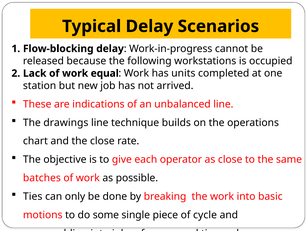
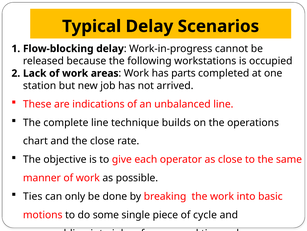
work equal: equal -> areas
units: units -> parts
drawings: drawings -> complete
batches: batches -> manner
